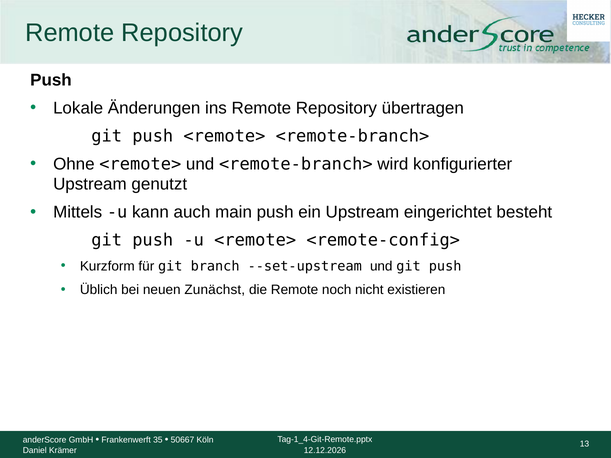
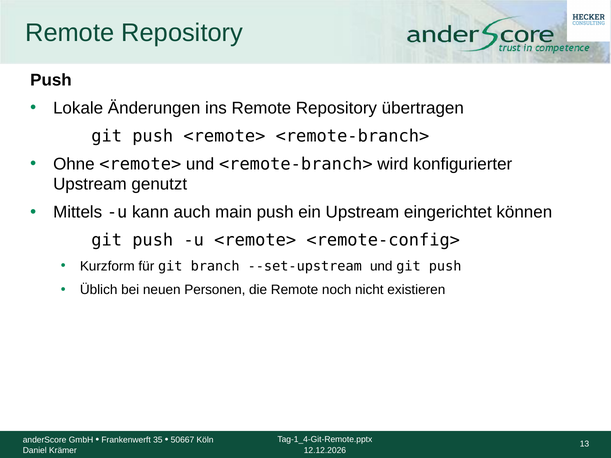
besteht: besteht -> können
Zunächst: Zunächst -> Personen
